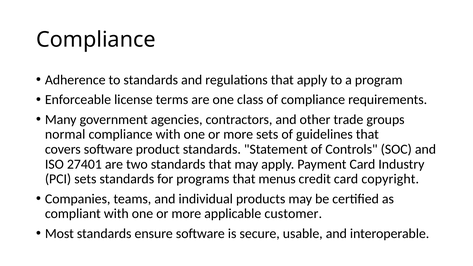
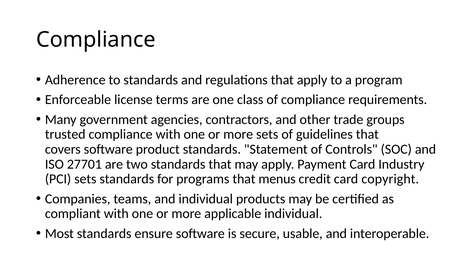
normal: normal -> trusted
27401: 27401 -> 27701
applicable customer: customer -> individual
